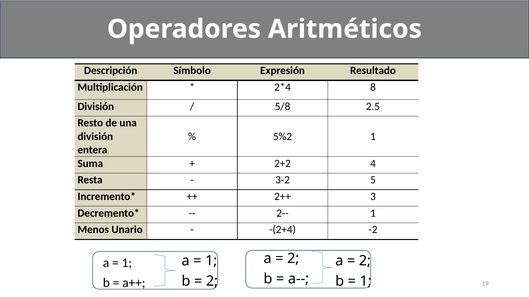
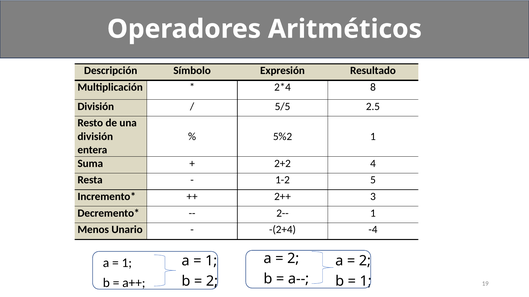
5/8: 5/8 -> 5/5
3-2: 3-2 -> 1-2
-2: -2 -> -4
